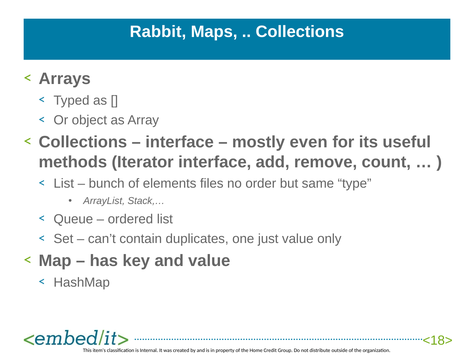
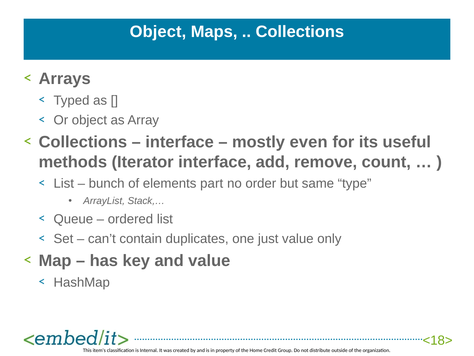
Rabbit at (158, 32): Rabbit -> Object
files: files -> part
